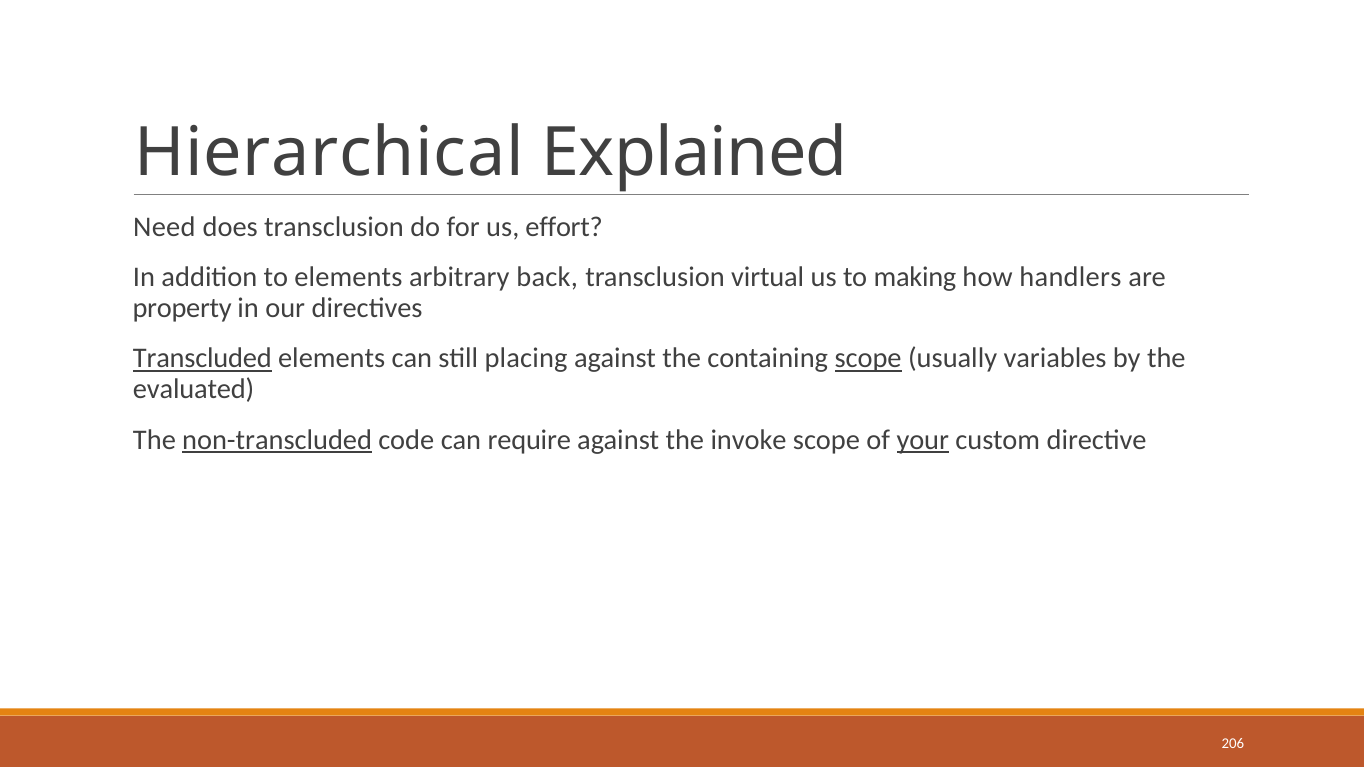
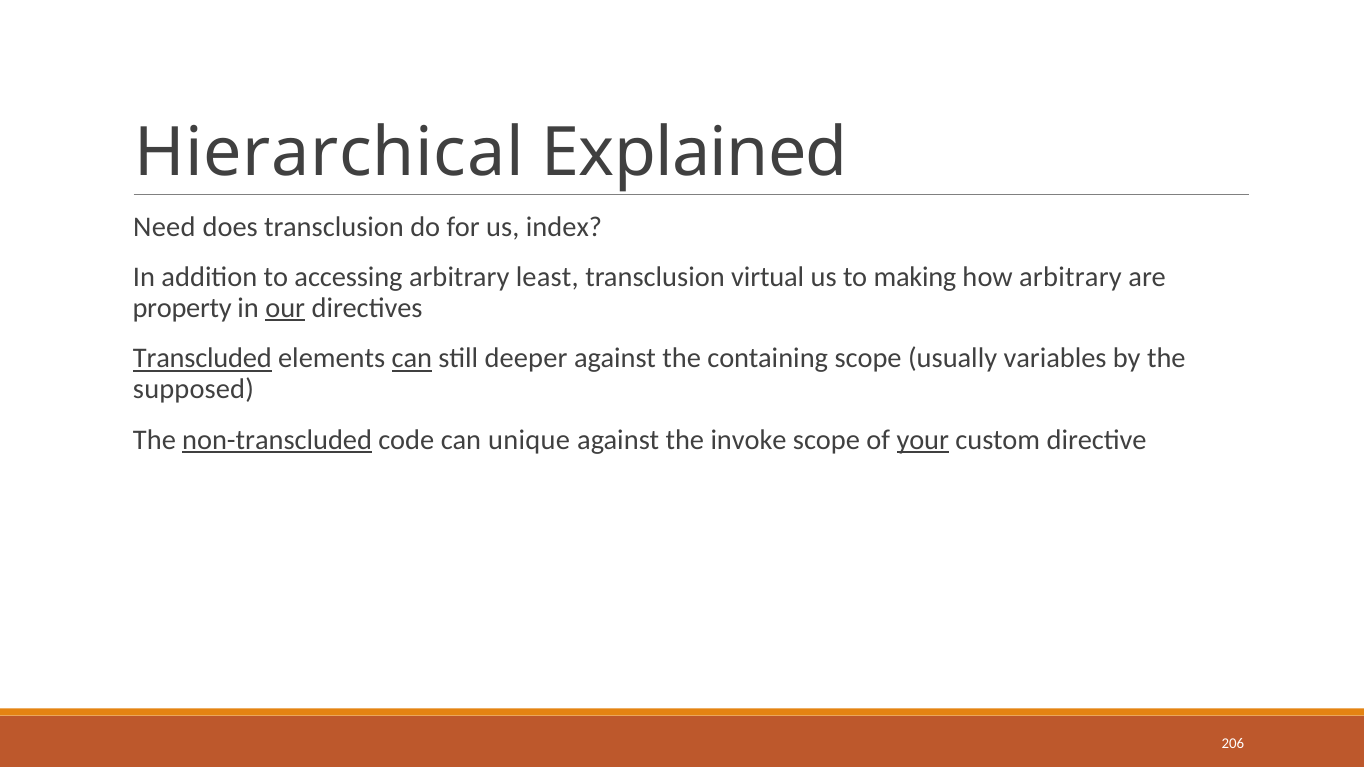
effort: effort -> index
to elements: elements -> accessing
back: back -> least
how handlers: handlers -> arbitrary
our underline: none -> present
can at (412, 359) underline: none -> present
placing: placing -> deeper
scope at (868, 359) underline: present -> none
evaluated: evaluated -> supposed
require: require -> unique
